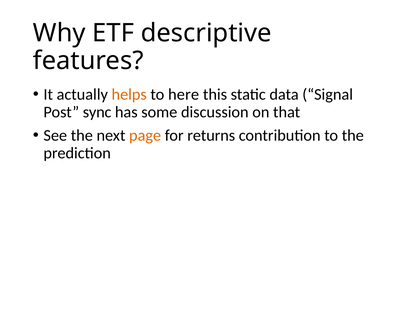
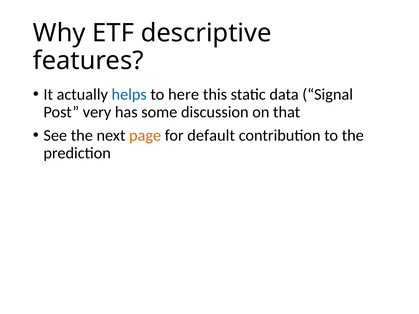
helps colour: orange -> blue
sync: sync -> very
returns: returns -> default
